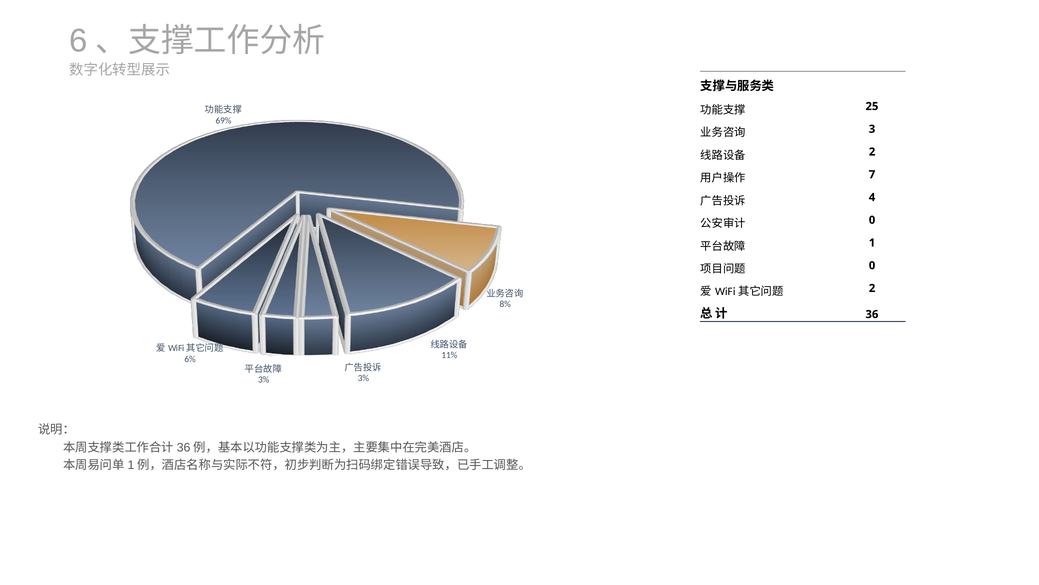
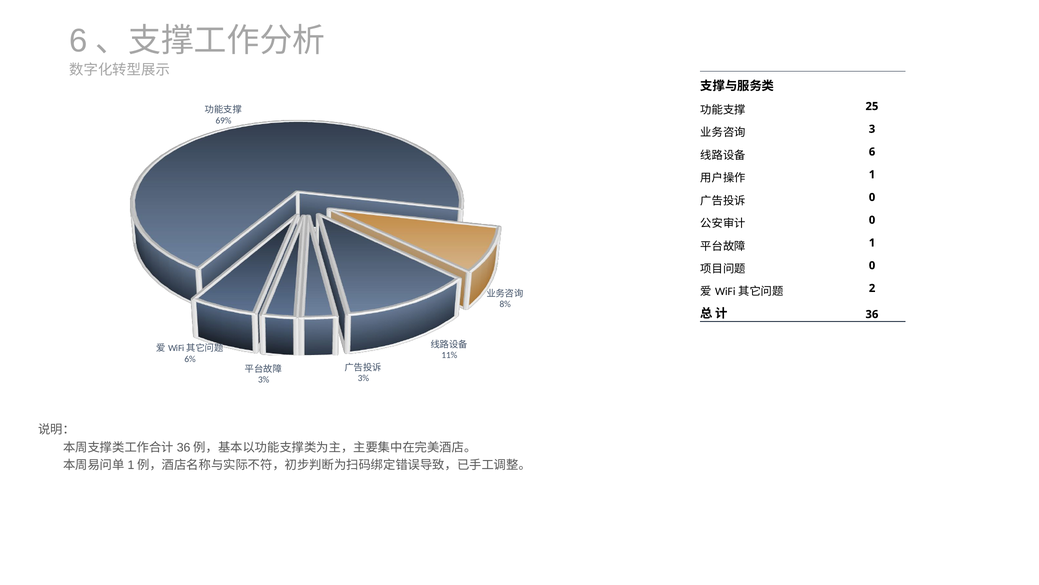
2 at (872, 152): 2 -> 6
7 at (872, 174): 7 -> 1
4 at (872, 197): 4 -> 0
